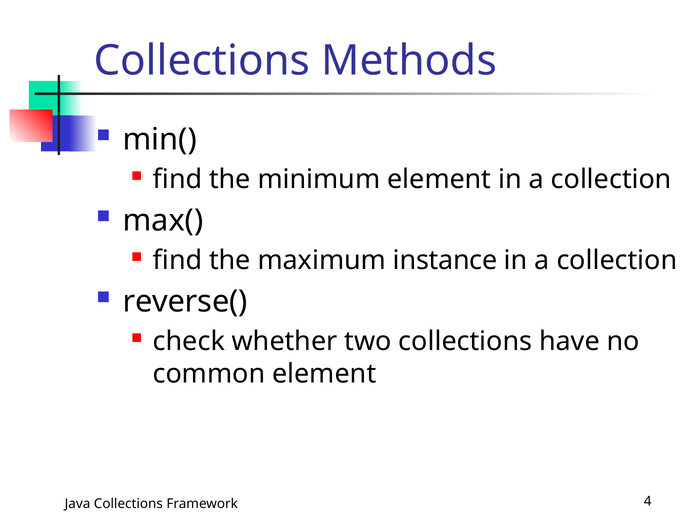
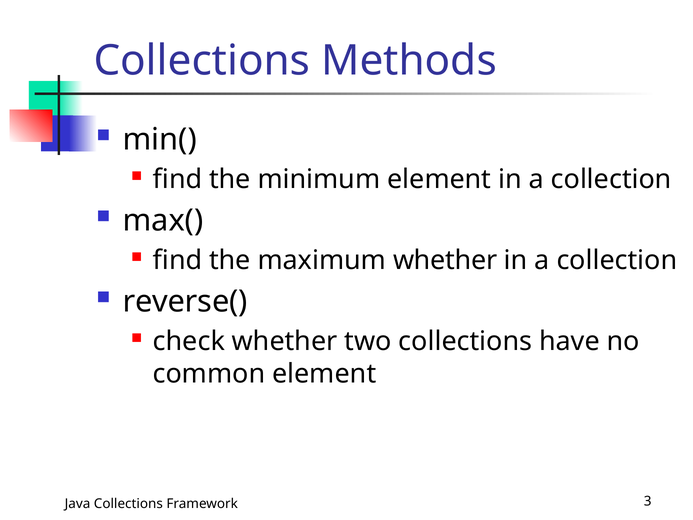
maximum instance: instance -> whether
4: 4 -> 3
